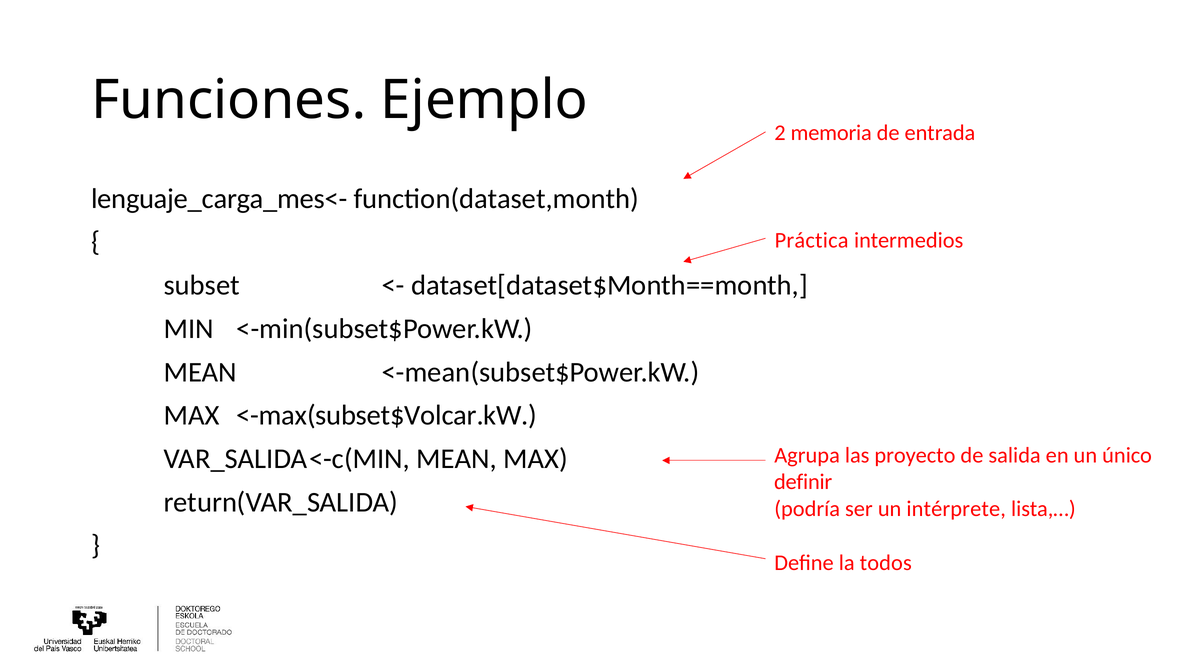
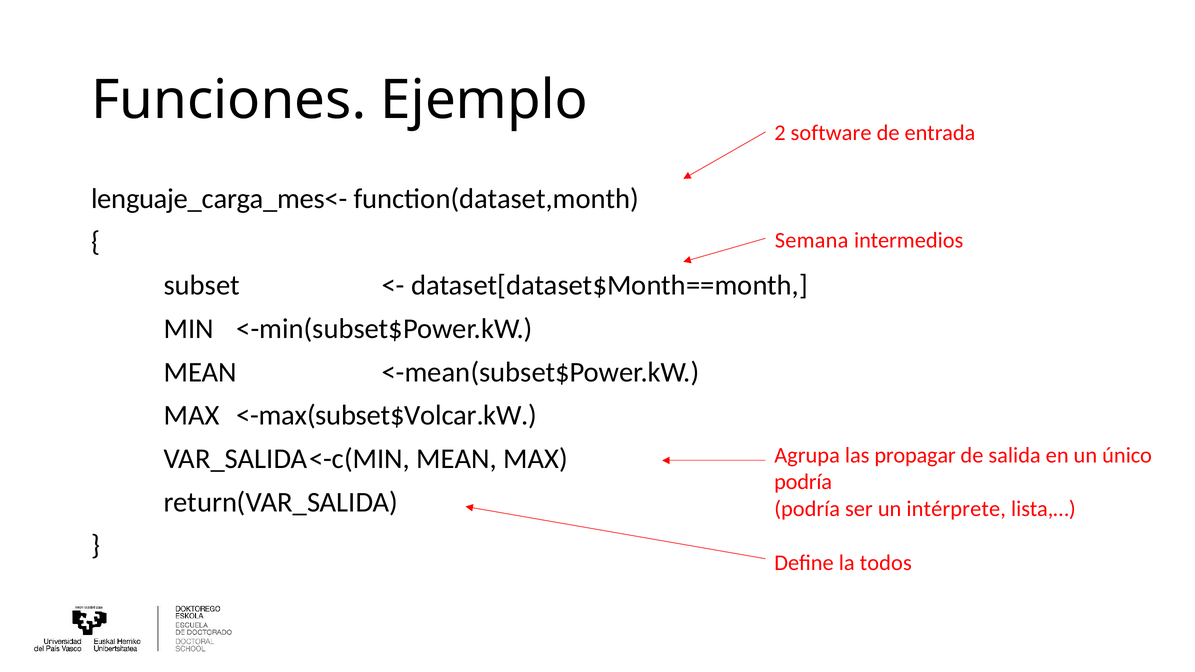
memoria: memoria -> software
Práctica: Práctica -> Semana
proyecto: proyecto -> propagar
definir at (803, 482): definir -> podría
